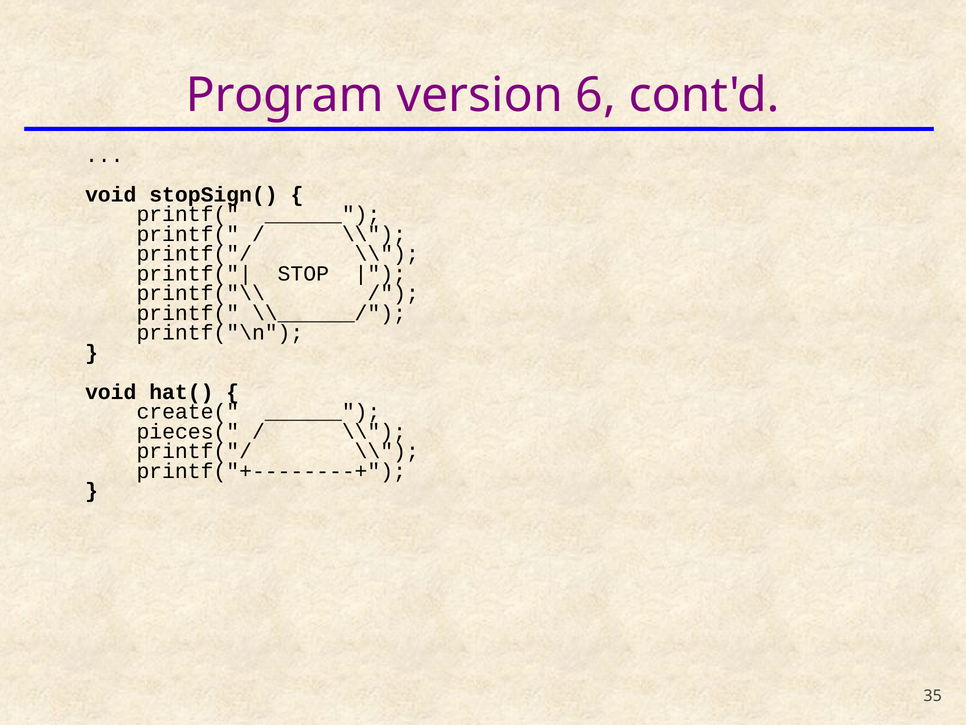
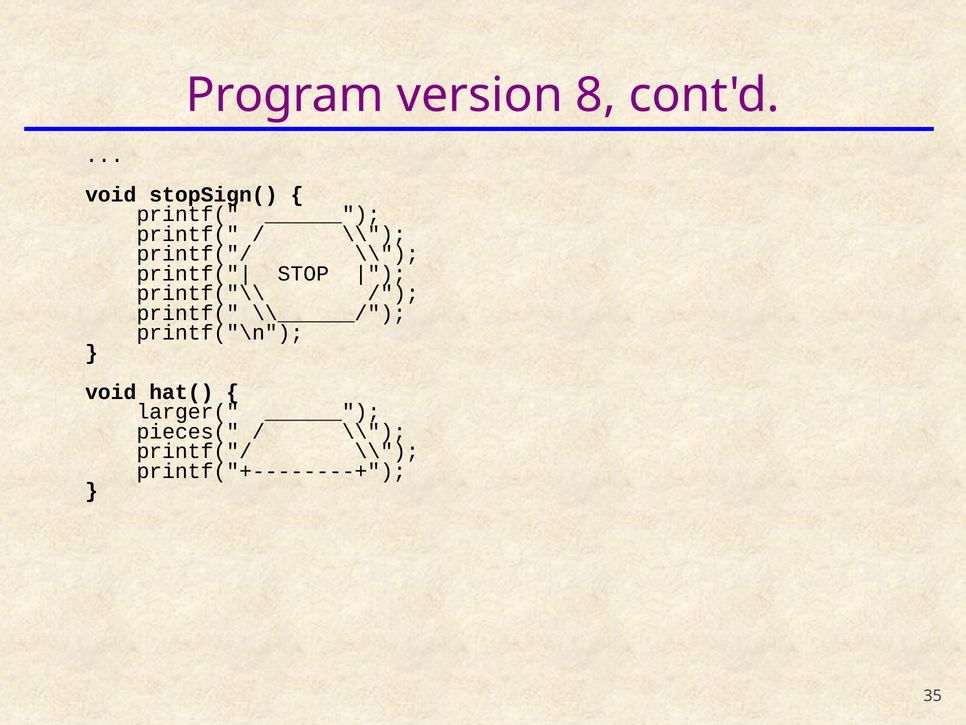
6: 6 -> 8
create(: create( -> larger(
